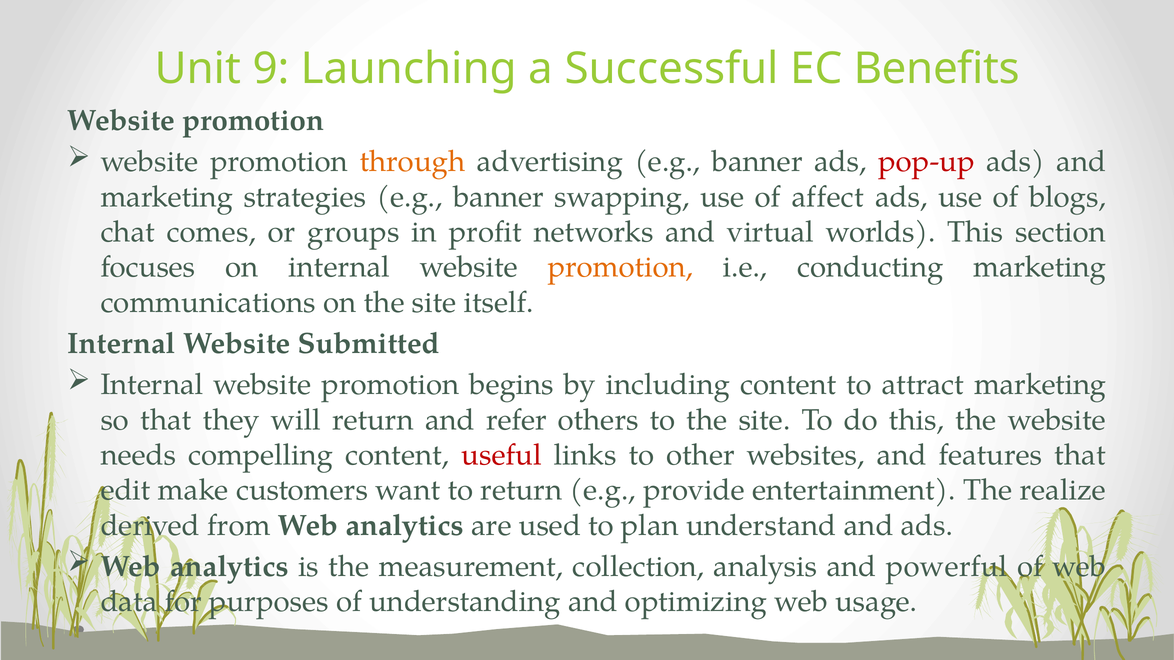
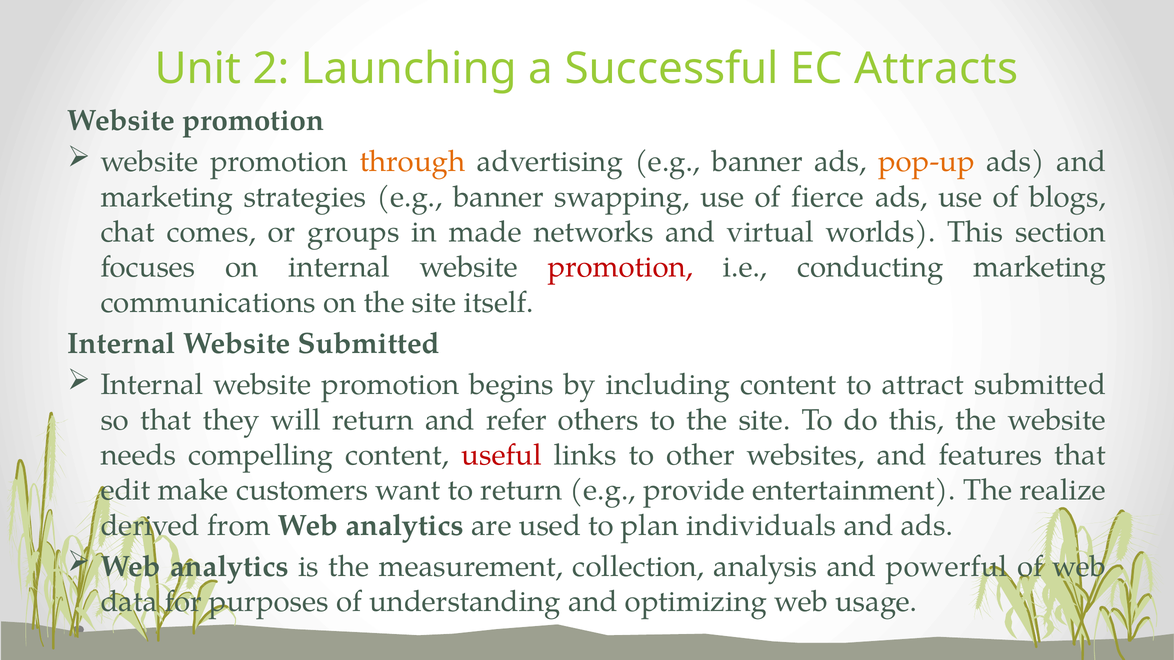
9: 9 -> 2
Benefits: Benefits -> Attracts
pop-up colour: red -> orange
affect: affect -> fierce
profit: profit -> made
promotion at (620, 267) colour: orange -> red
attract marketing: marketing -> submitted
understand: understand -> individuals
